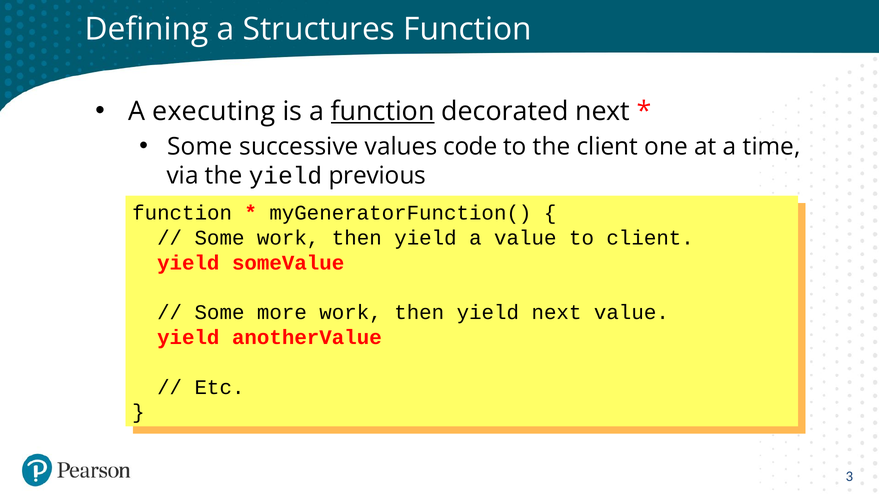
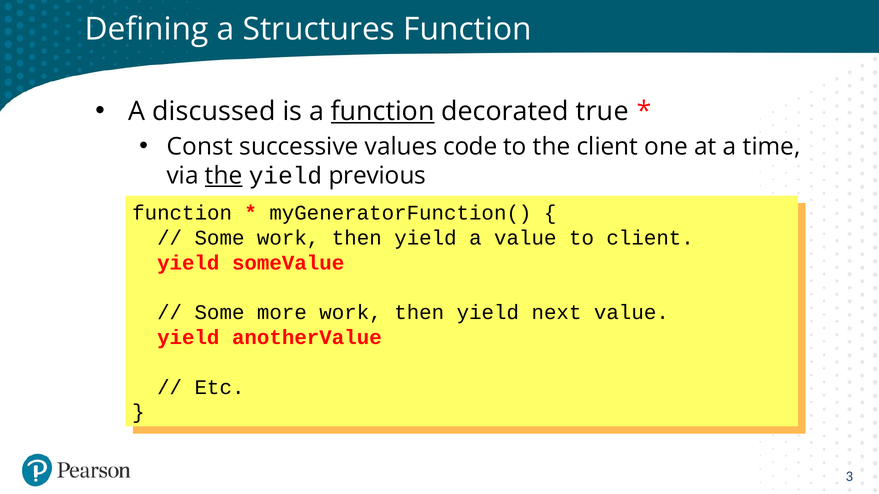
executing: executing -> discussed
decorated next: next -> true
Some at (200, 147): Some -> Const
the at (224, 176) underline: none -> present
